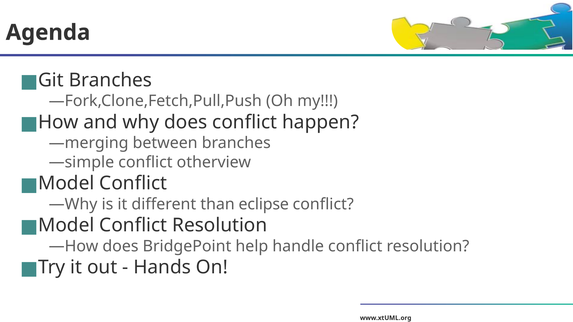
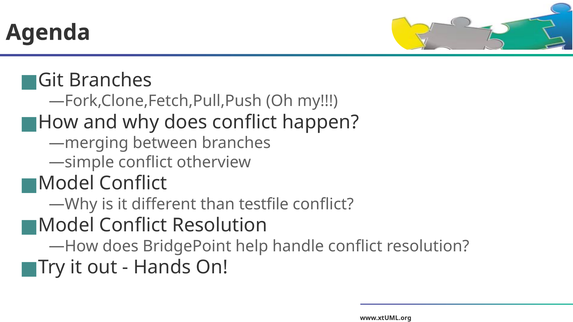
eclipse: eclipse -> testfile
